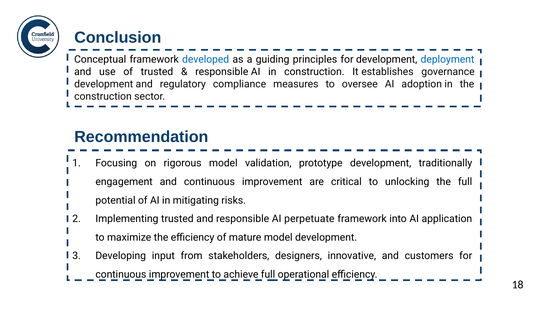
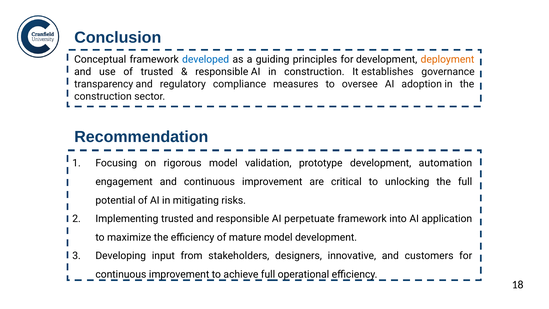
deployment colour: blue -> orange
development at (104, 84): development -> transparency
traditionally: traditionally -> automation
